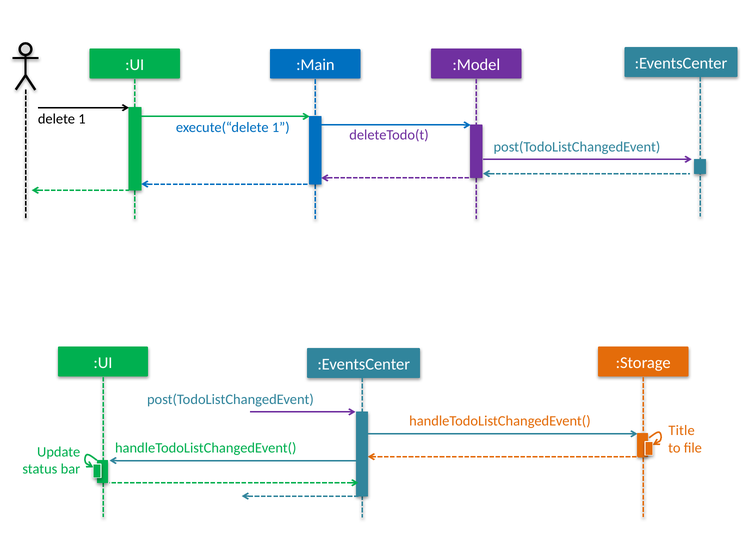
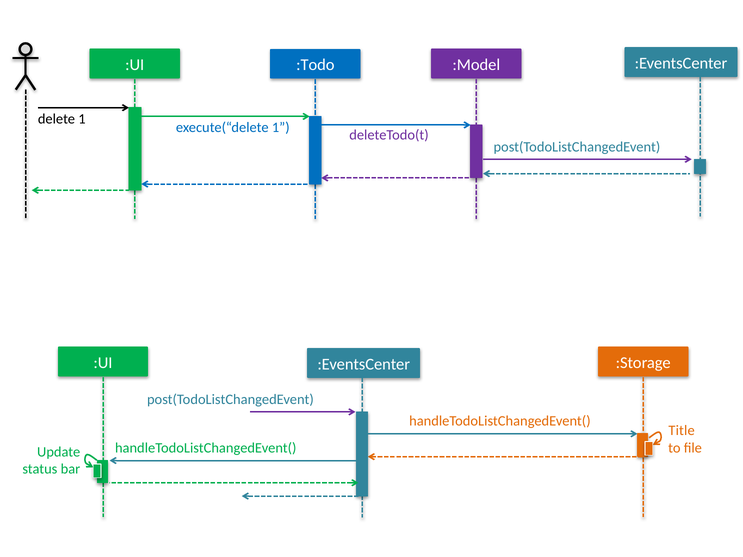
:Main: :Main -> :Todo
